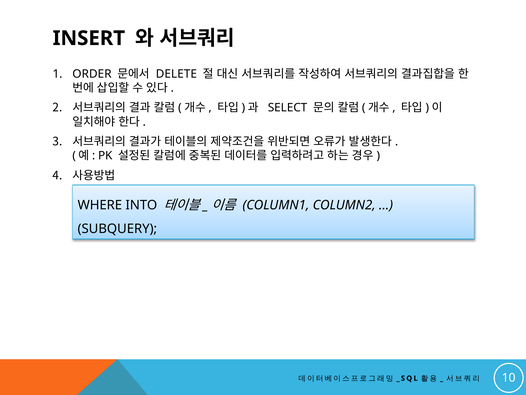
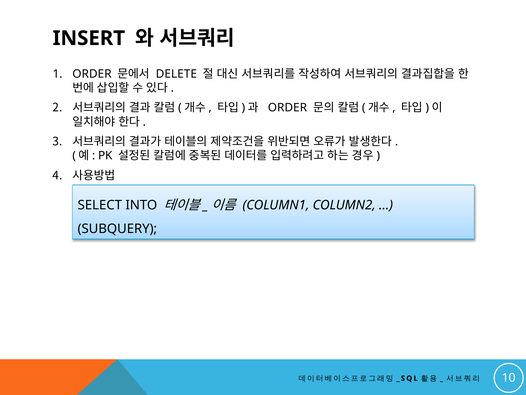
SELECT at (288, 108): SELECT -> ORDER
WHERE: WHERE -> SELECT
